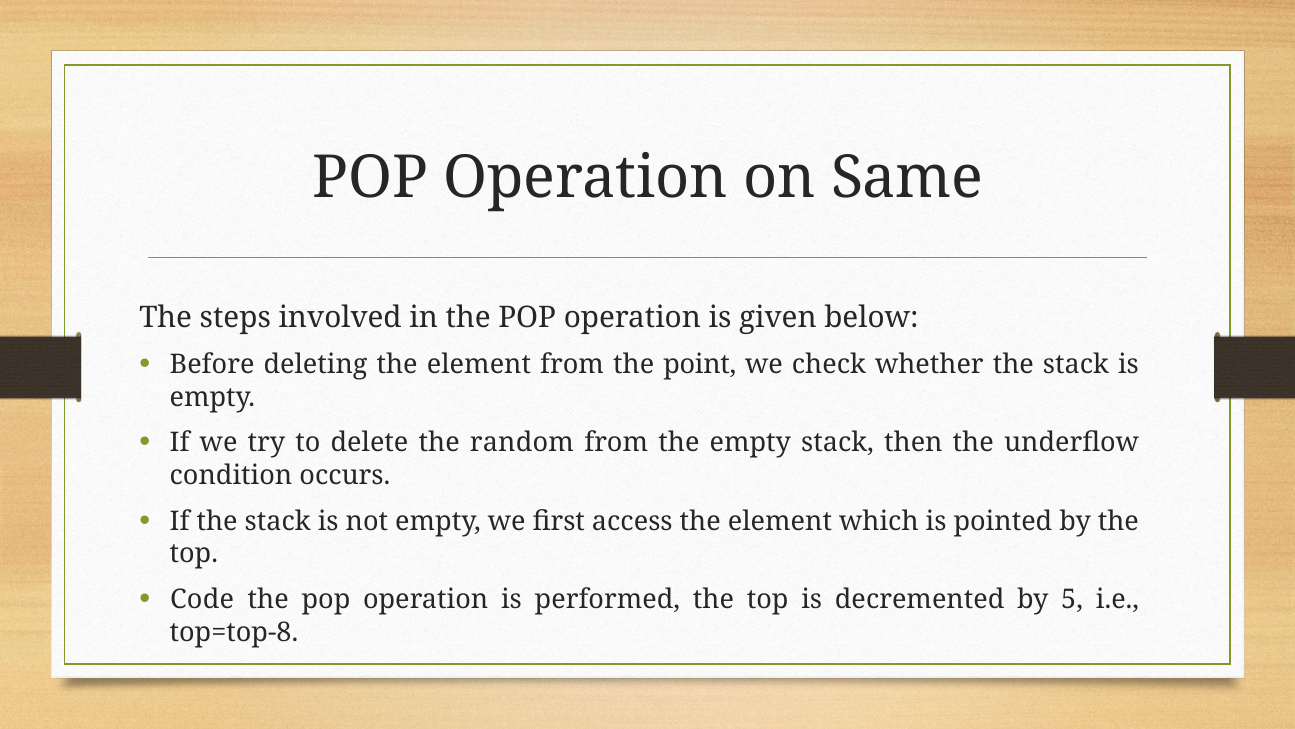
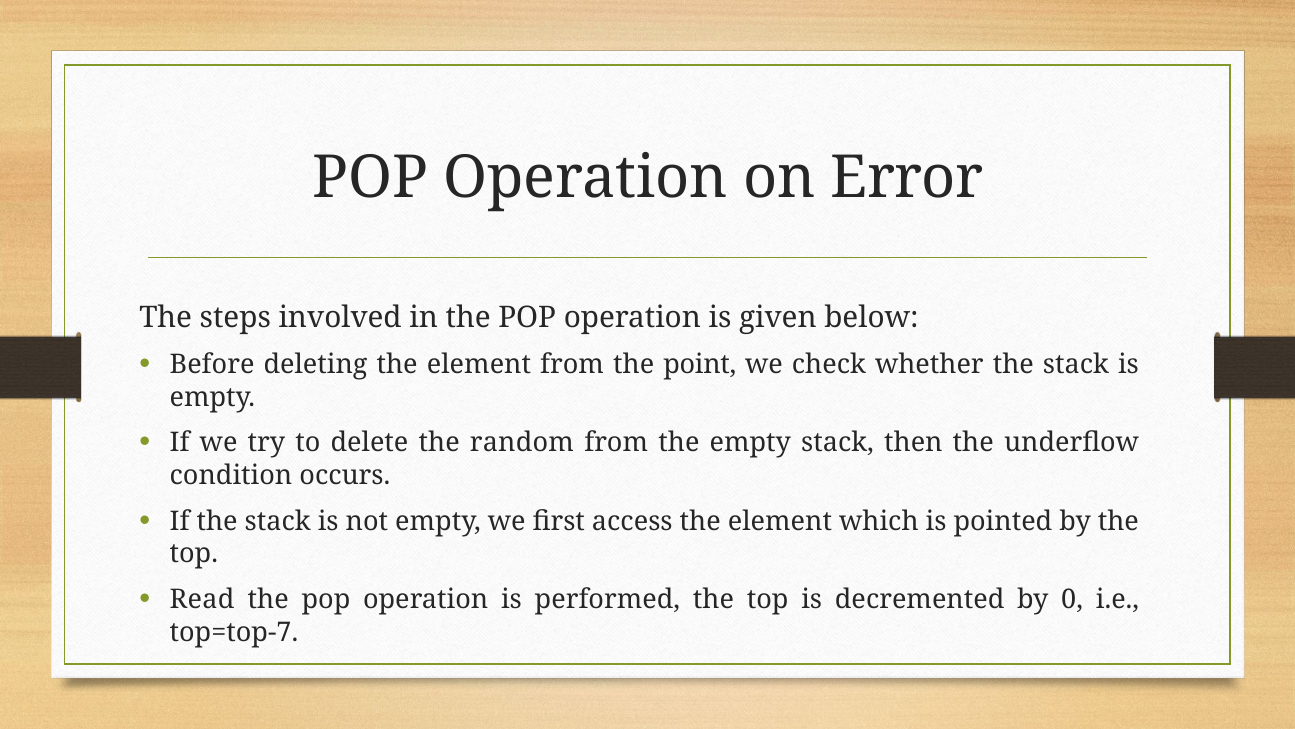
Same: Same -> Error
Code: Code -> Read
5: 5 -> 0
top=top-8: top=top-8 -> top=top-7
